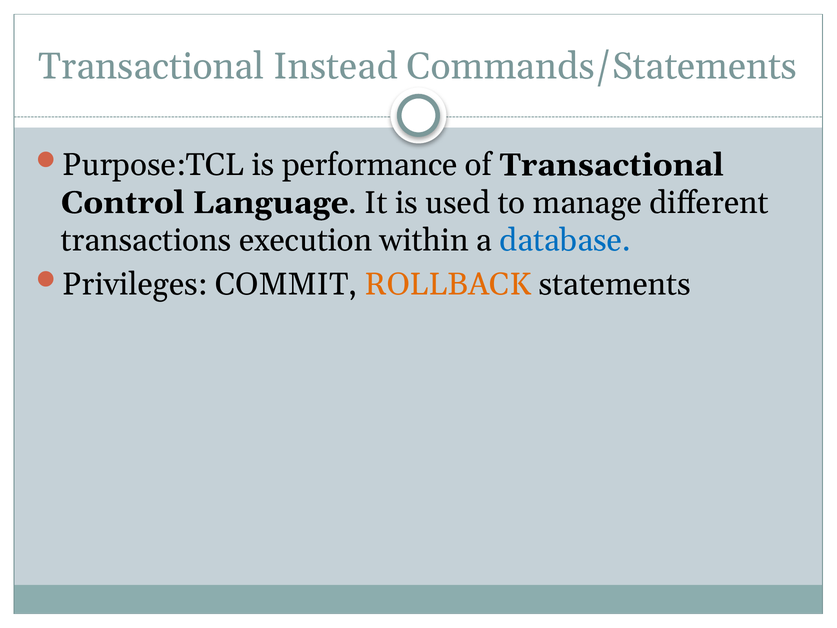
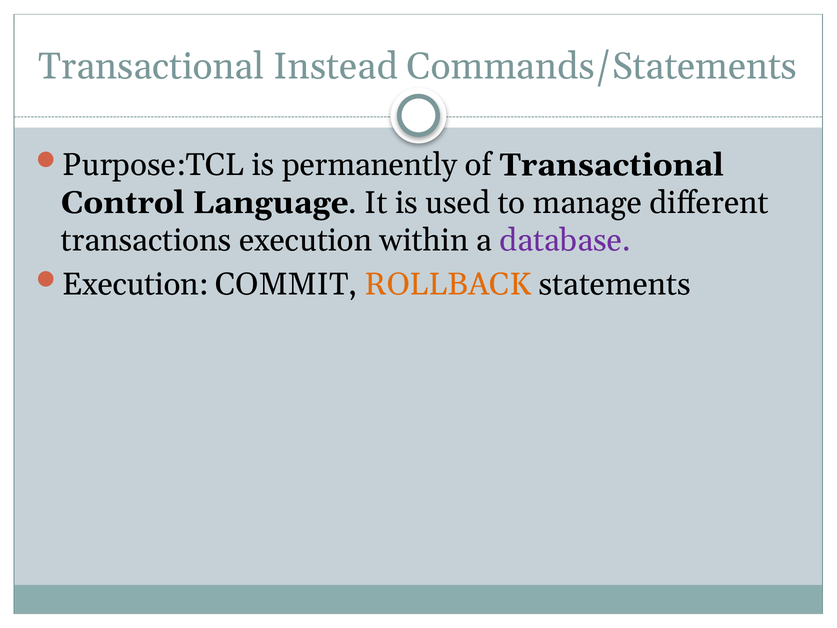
performance: performance -> permanently
database colour: blue -> purple
Privileges at (135, 284): Privileges -> Execution
